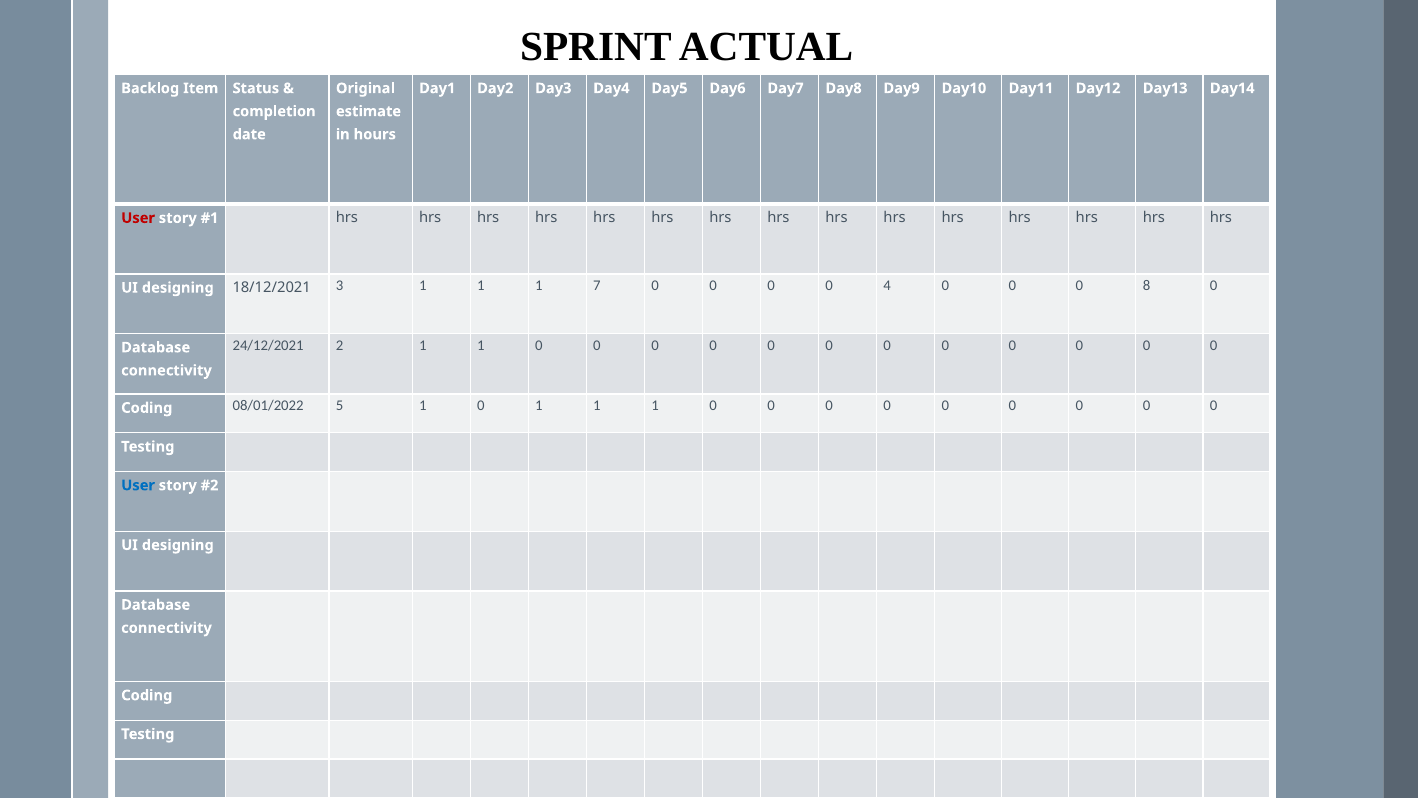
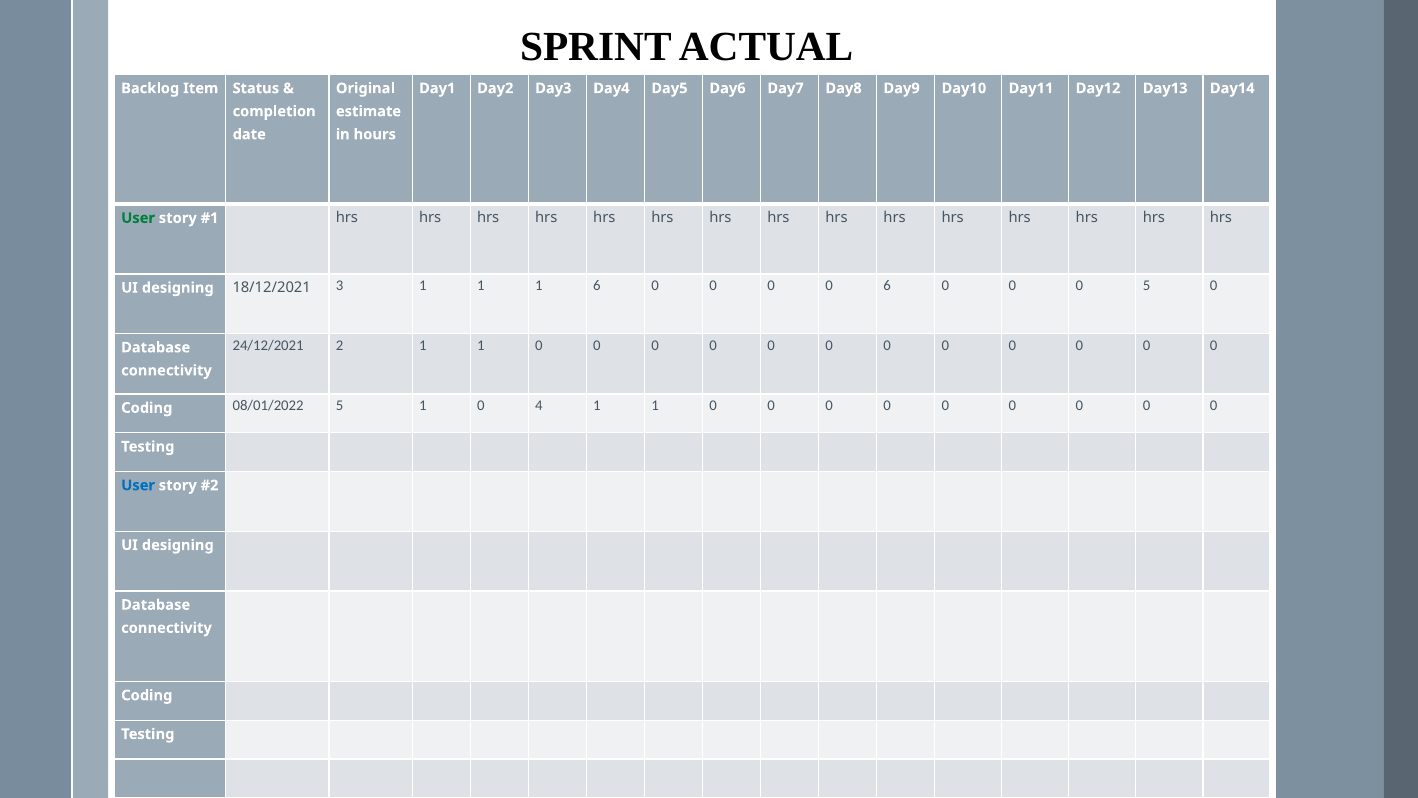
User at (138, 218) colour: red -> green
1 7: 7 -> 6
0 4: 4 -> 6
0 8: 8 -> 5
0 1: 1 -> 4
